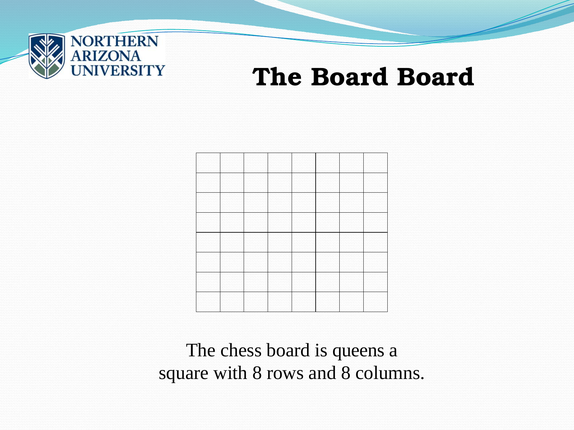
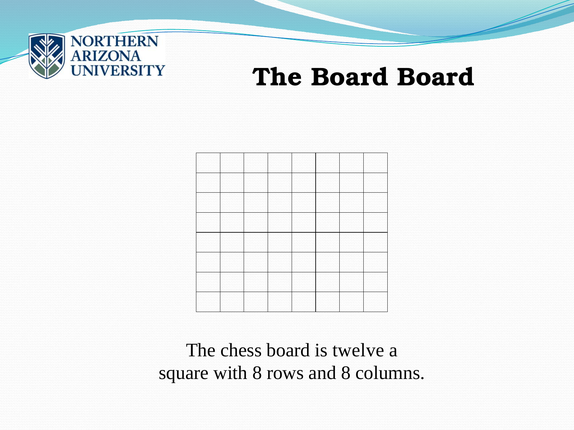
queens: queens -> twelve
